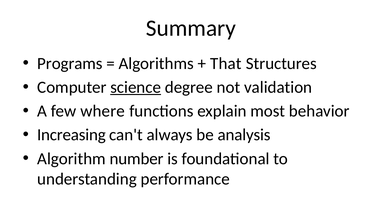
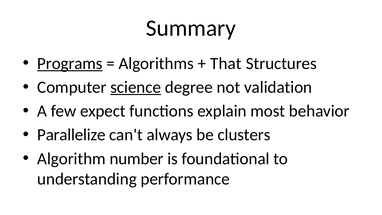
Programs underline: none -> present
where: where -> expect
Increasing: Increasing -> Parallelize
analysis: analysis -> clusters
